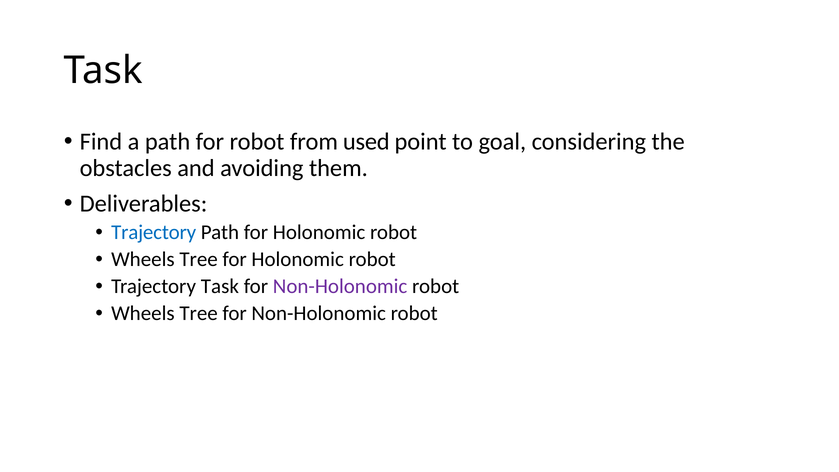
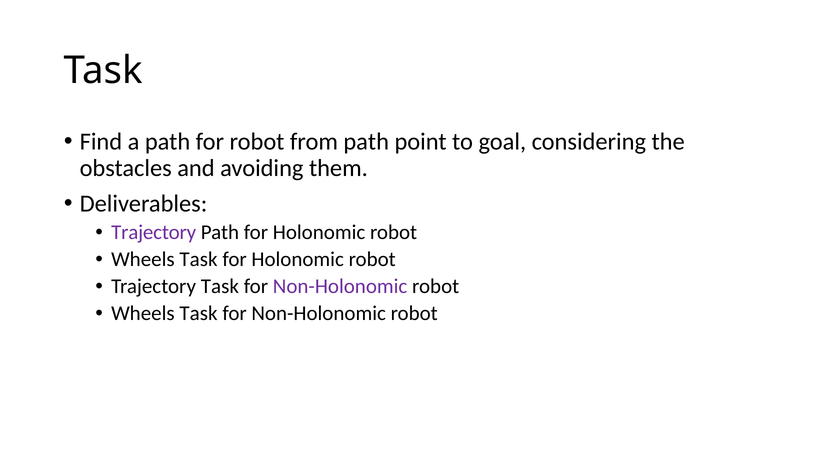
from used: used -> path
Trajectory at (154, 232) colour: blue -> purple
Tree at (199, 259): Tree -> Task
Tree at (199, 313): Tree -> Task
